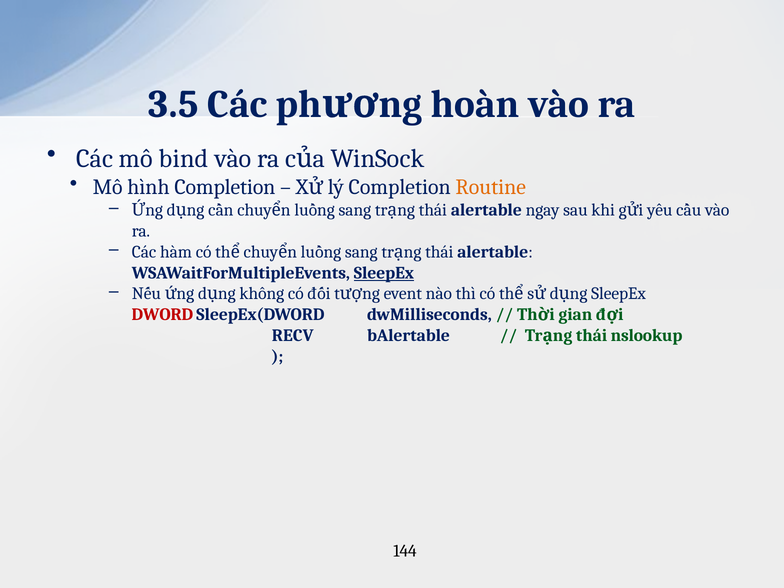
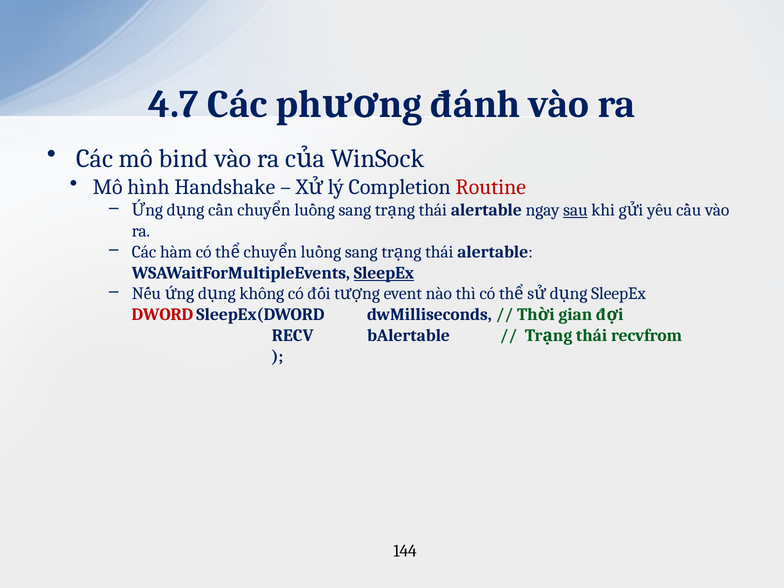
3.5: 3.5 -> 4.7
hoàn: hoàn -> đánh
hình Completion: Completion -> Handshake
Routine colour: orange -> red
sau underline: none -> present
nslookup: nslookup -> recvfrom
